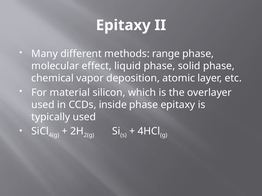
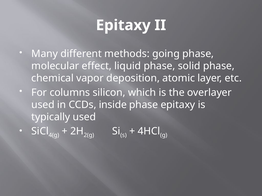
range: range -> going
material: material -> columns
